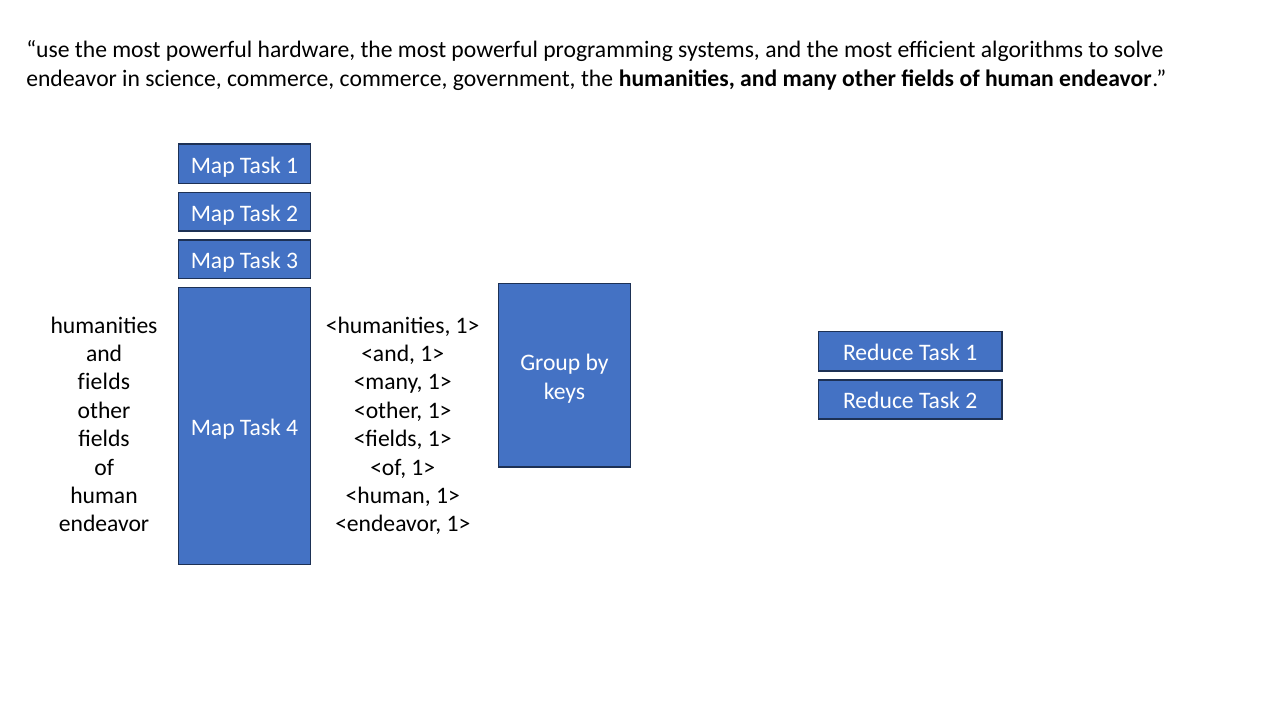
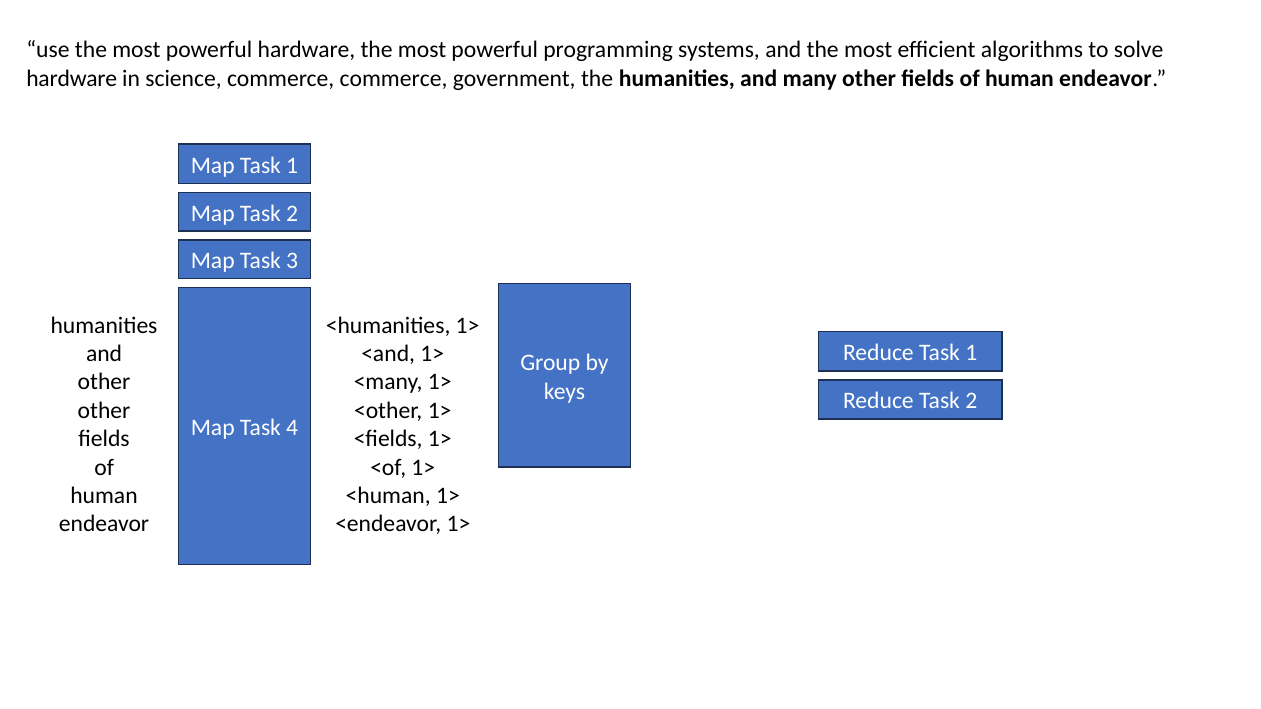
endeavor at (72, 78): endeavor -> hardware
fields at (104, 382): fields -> other
